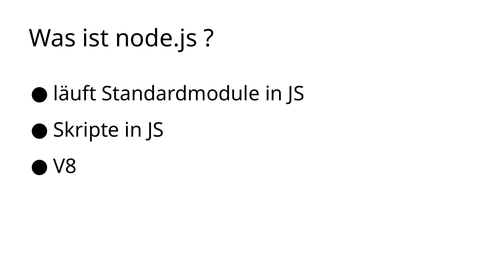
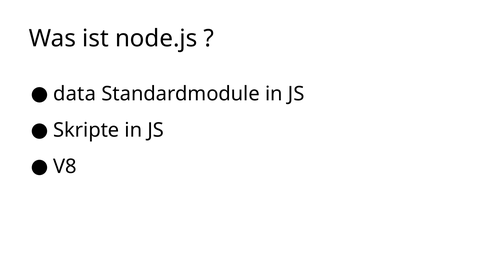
läuft: läuft -> data
